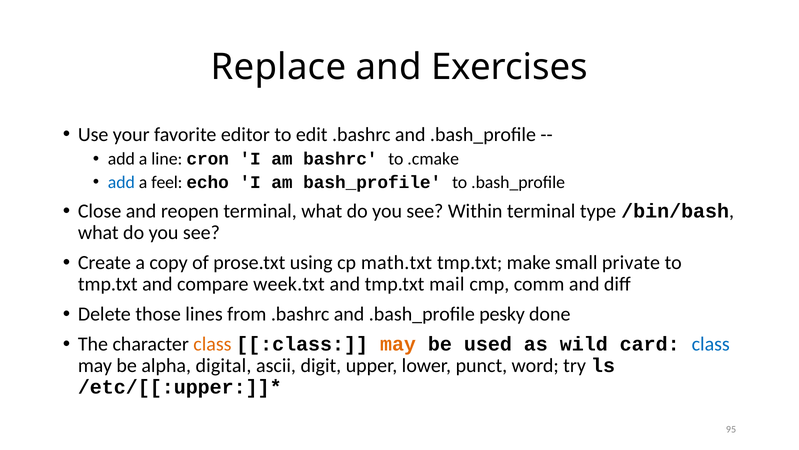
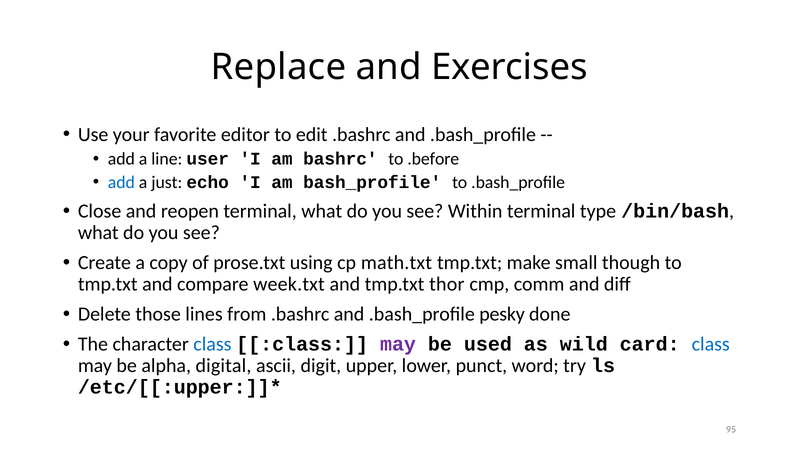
cron: cron -> user
.cmake: .cmake -> .before
feel: feel -> just
private: private -> though
mail: mail -> thor
class at (212, 344) colour: orange -> blue
may at (398, 344) colour: orange -> purple
